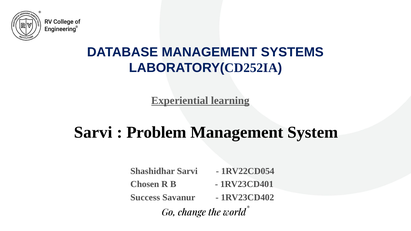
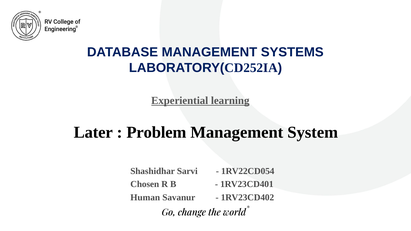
Sarvi at (93, 132): Sarvi -> Later
Success: Success -> Human
